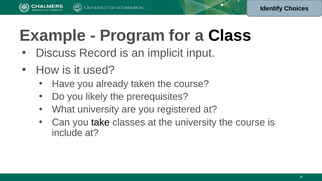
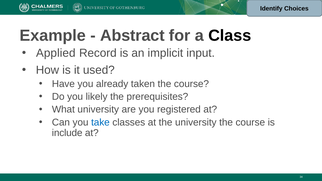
Program: Program -> Abstract
Discuss: Discuss -> Applied
take colour: black -> blue
